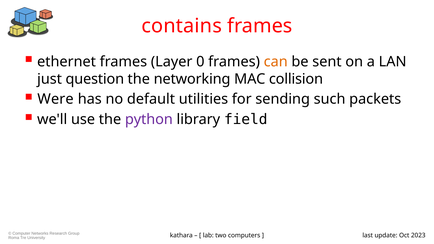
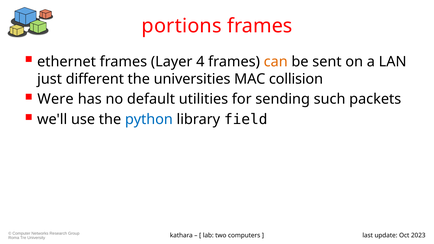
contains: contains -> portions
0: 0 -> 4
question: question -> different
networking: networking -> universities
python colour: purple -> blue
